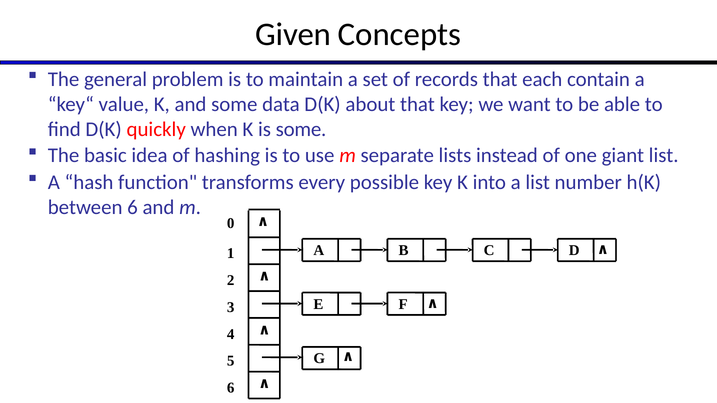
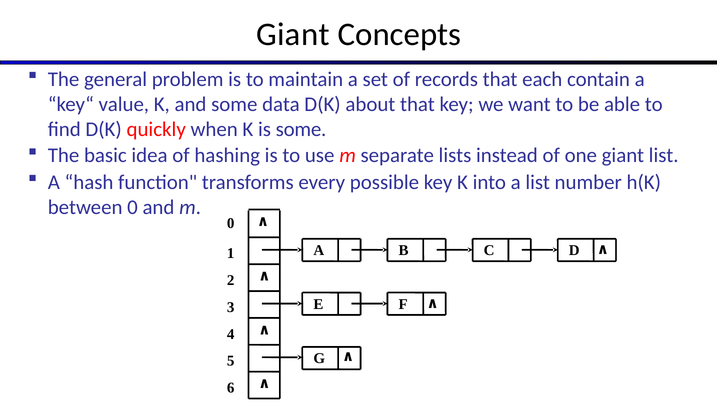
Given at (293, 34): Given -> Giant
between 6: 6 -> 0
